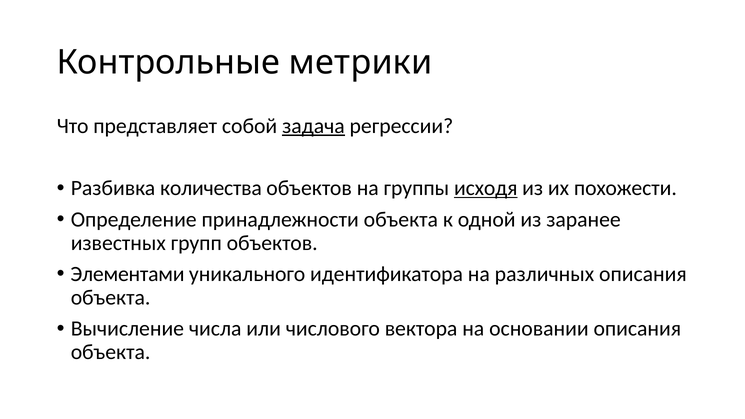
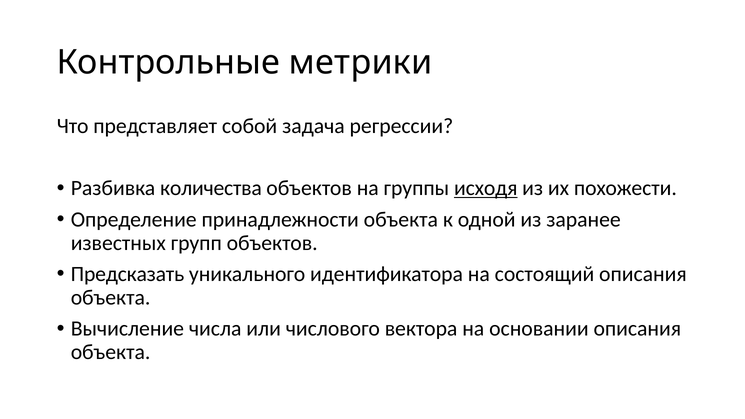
задача underline: present -> none
Элементами: Элементами -> Предсказать
различных: различных -> состоящий
